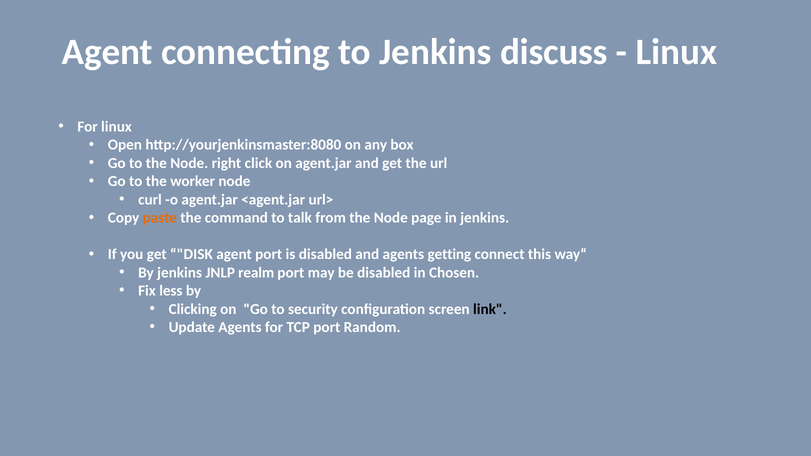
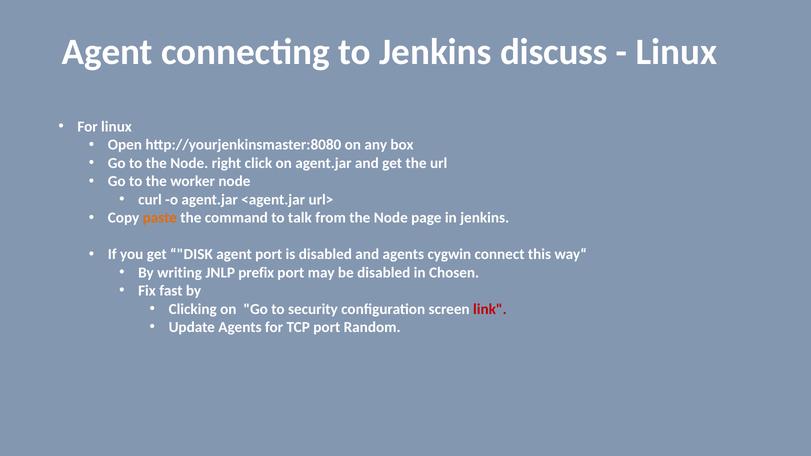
getting: getting -> cygwin
By jenkins: jenkins -> writing
realm: realm -> prefix
less: less -> fast
link colour: black -> red
